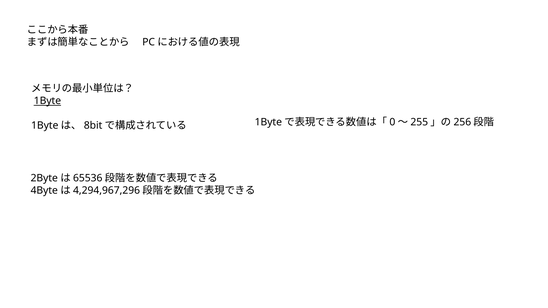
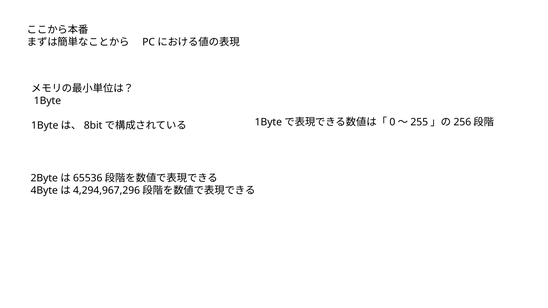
1Byte underline: present -> none
